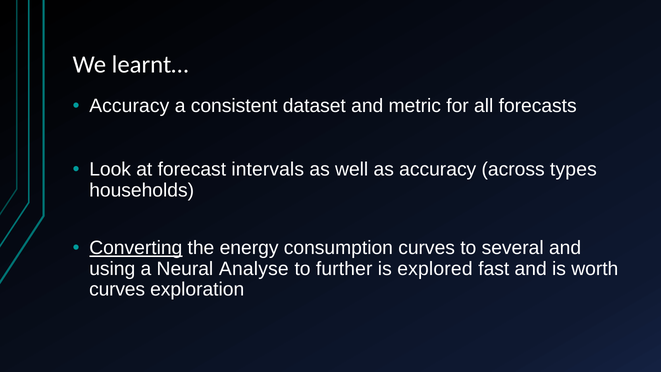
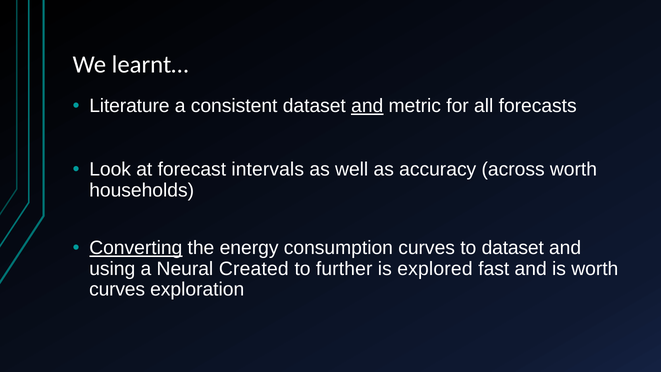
Accuracy at (129, 106): Accuracy -> Literature
and at (367, 106) underline: none -> present
across types: types -> worth
to several: several -> dataset
Analyse: Analyse -> Created
